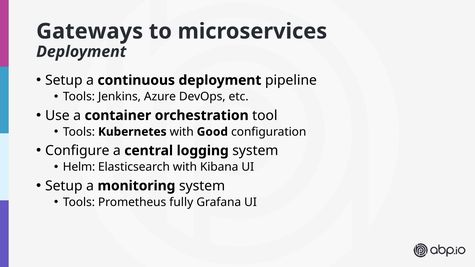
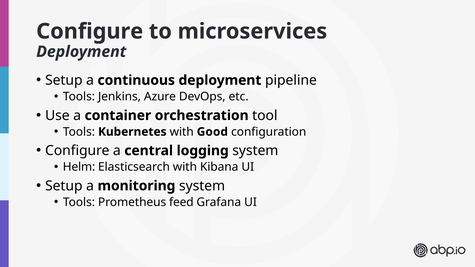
Gateways at (90, 31): Gateways -> Configure
fully: fully -> feed
